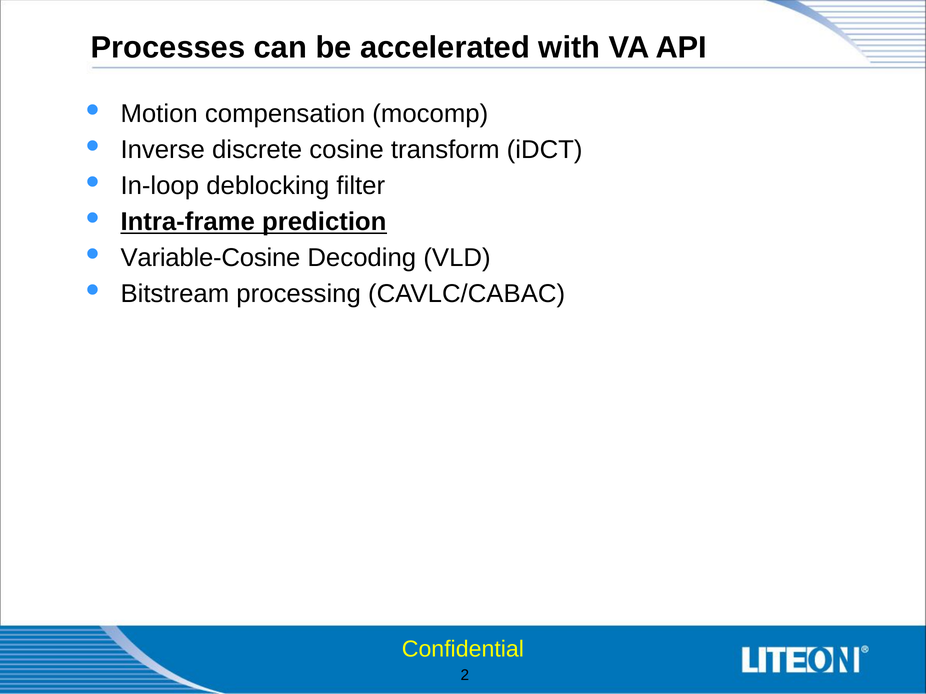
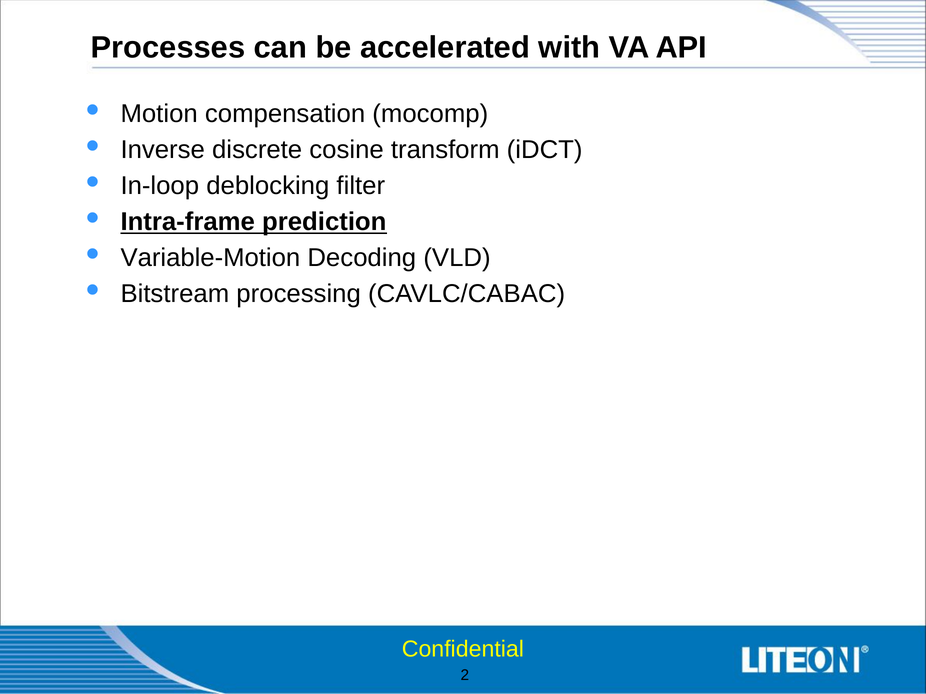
Variable-Cosine: Variable-Cosine -> Variable-Motion
